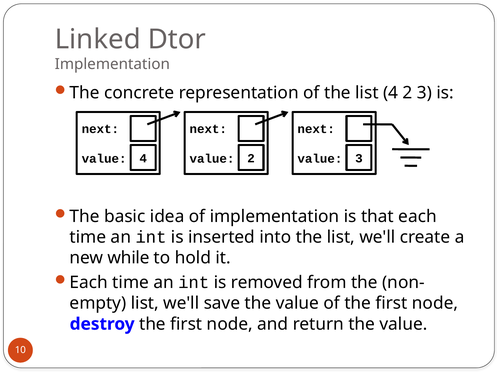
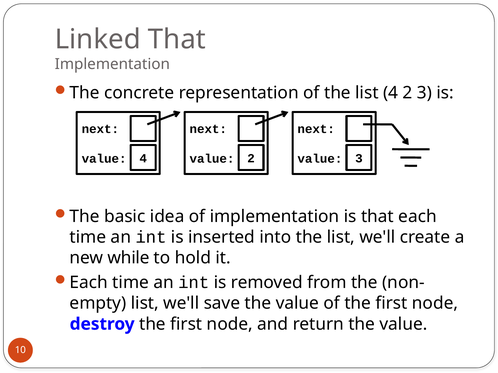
Linked Dtor: Dtor -> That
